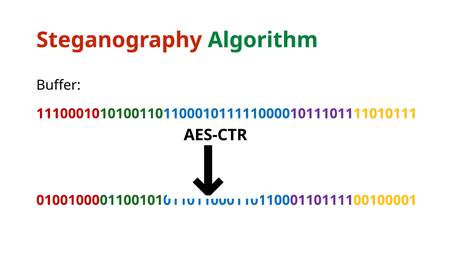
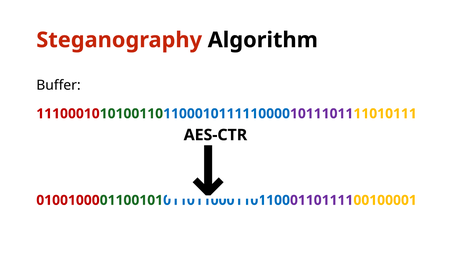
Algorithm colour: green -> black
